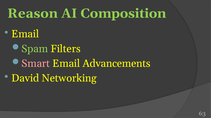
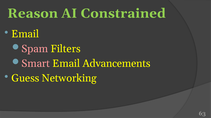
Composition: Composition -> Constrained
Spam colour: light green -> pink
David: David -> Guess
